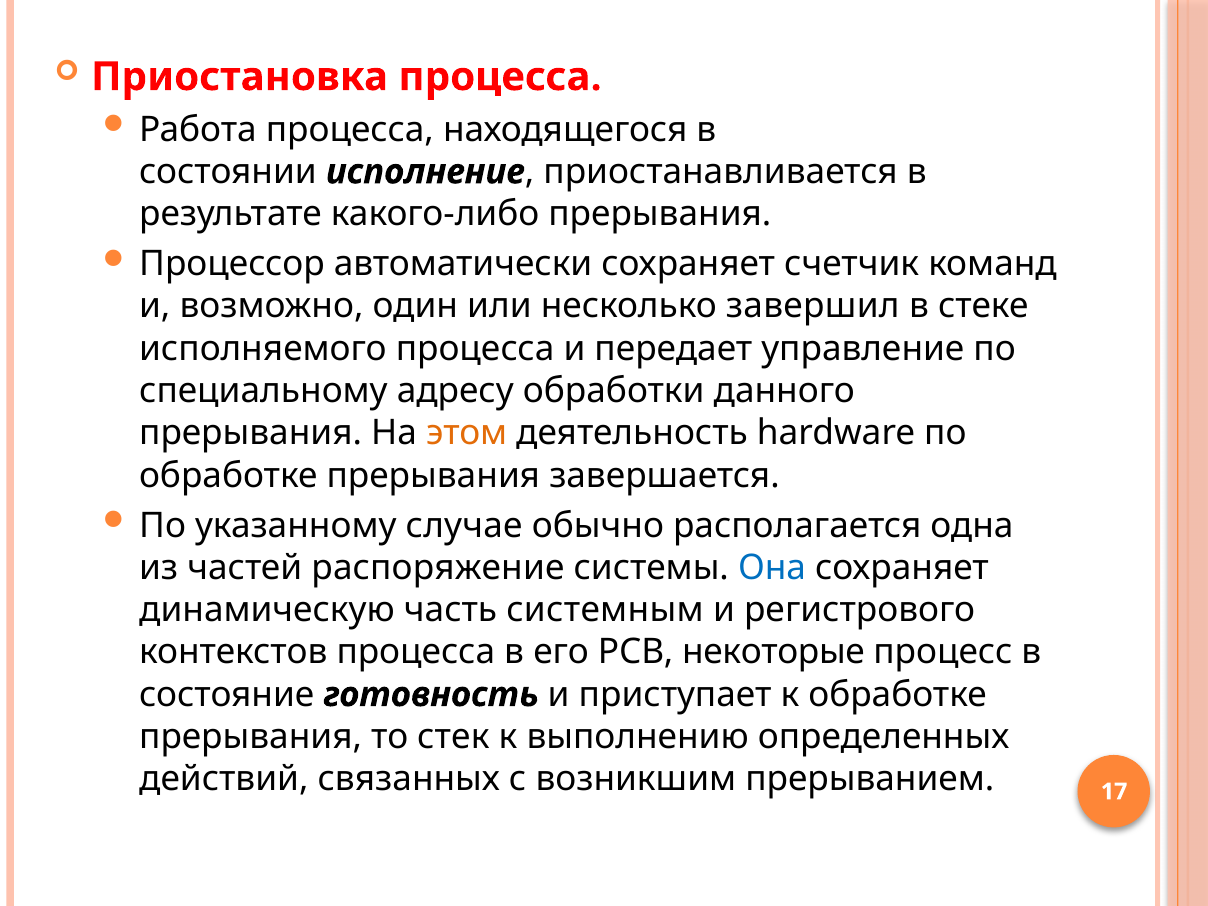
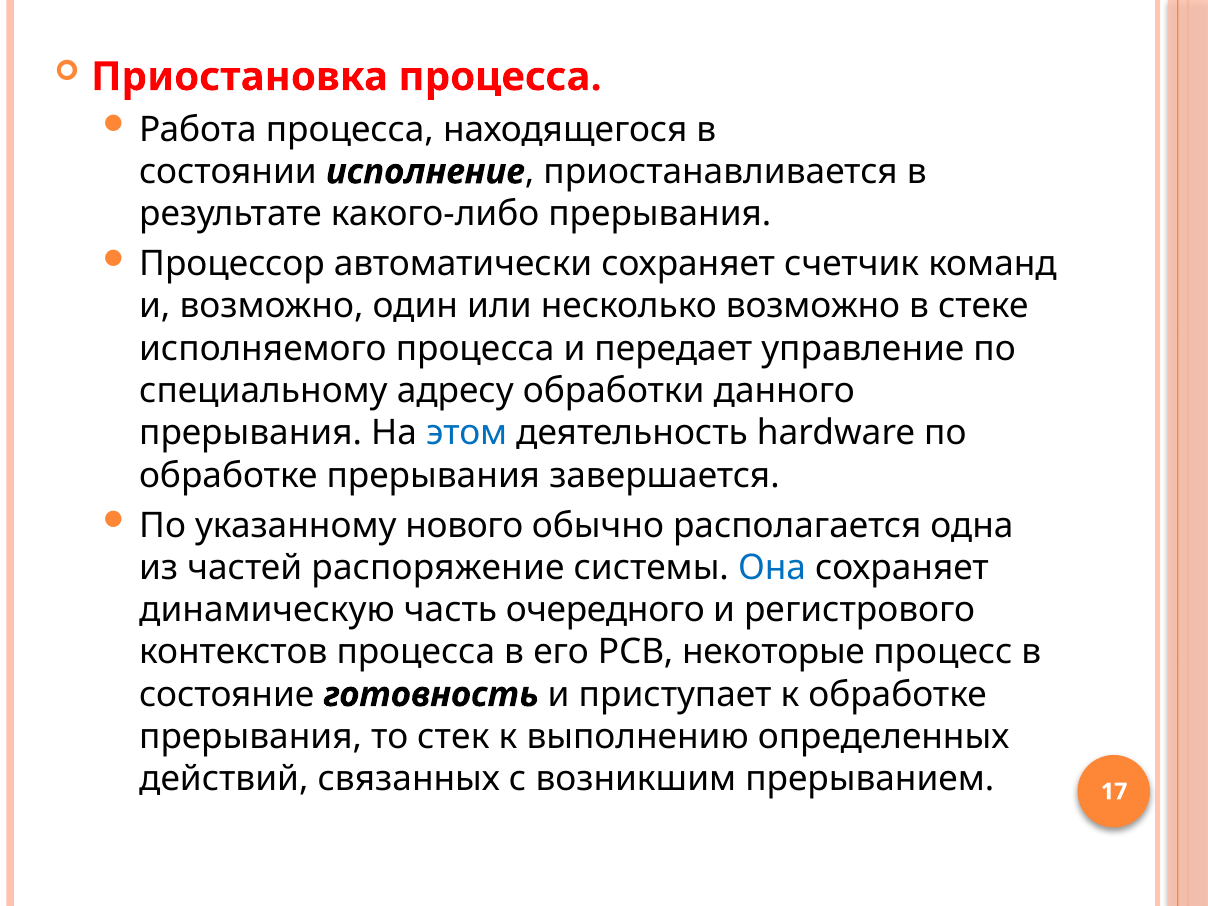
несколько завершил: завершил -> возможно
этом colour: orange -> blue
случае: случае -> нового
системным: системным -> очередного
